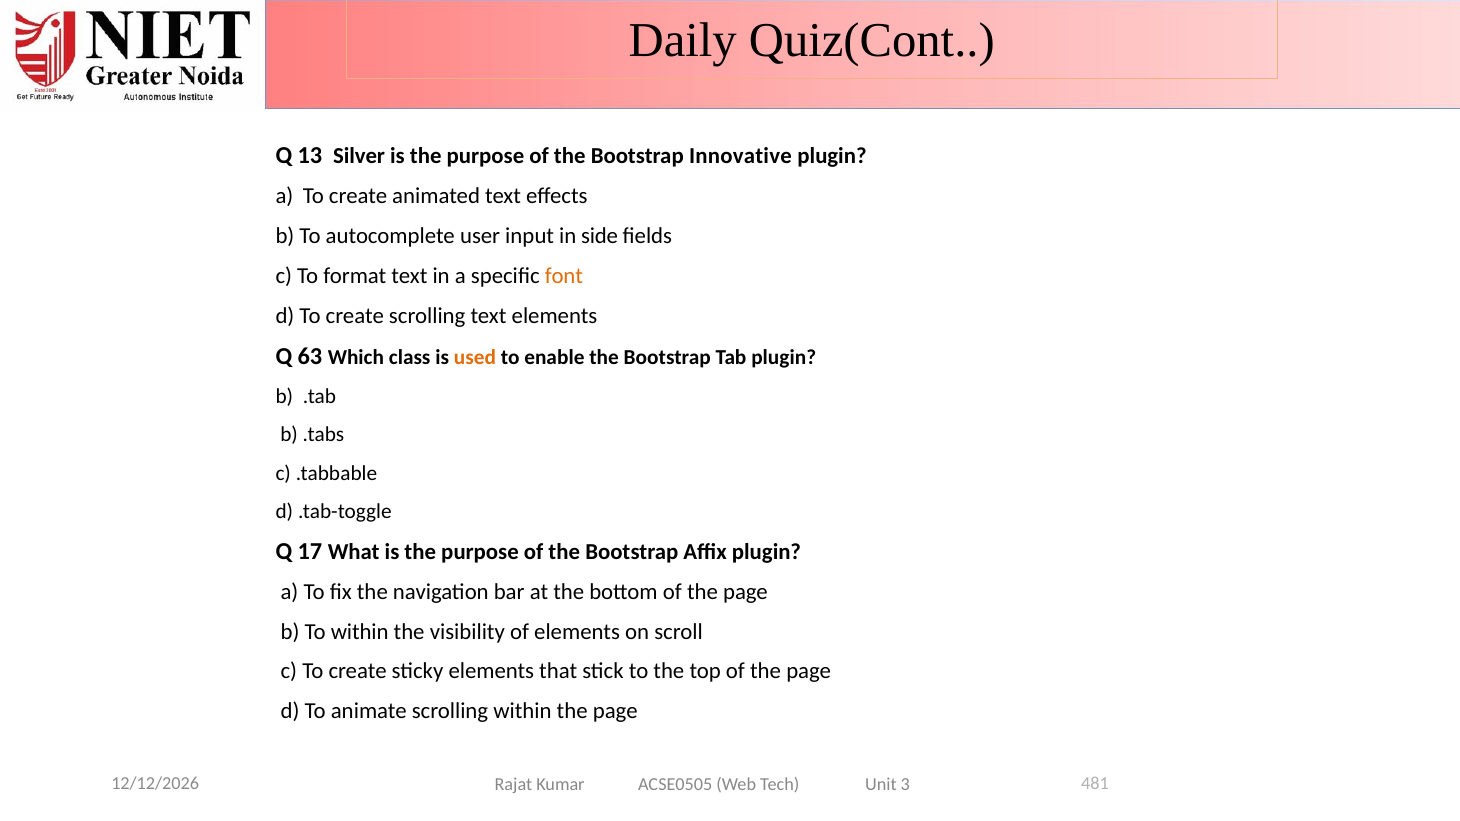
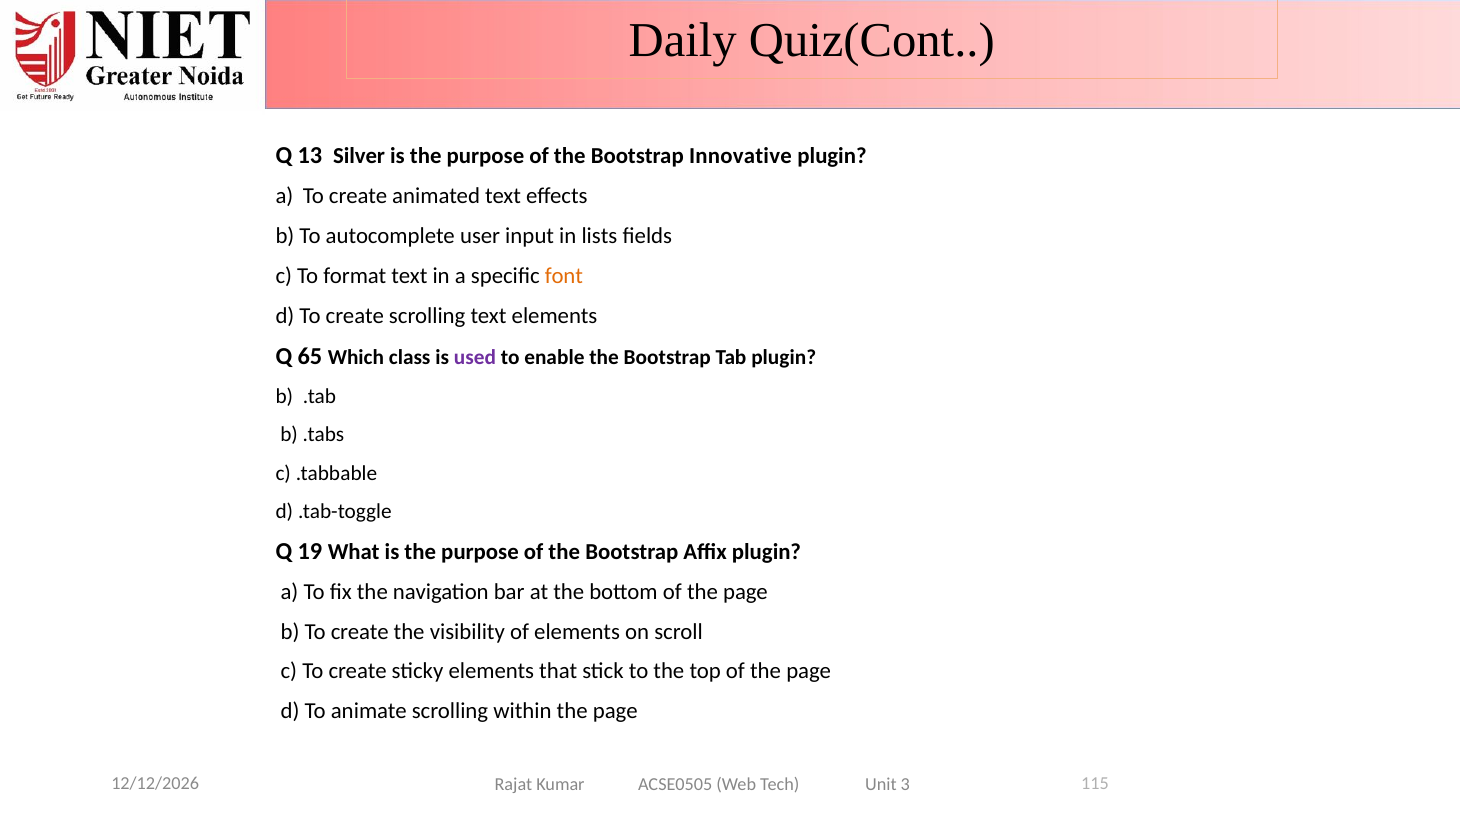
side: side -> lists
63: 63 -> 65
used colour: orange -> purple
17: 17 -> 19
b To within: within -> create
481: 481 -> 115
